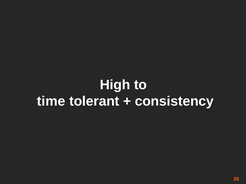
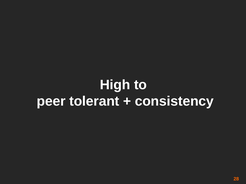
time: time -> peer
